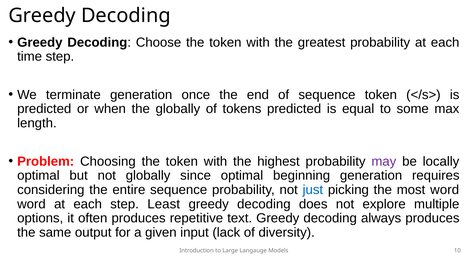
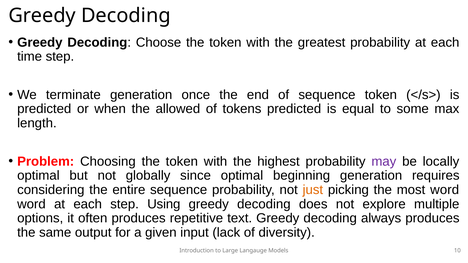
the globally: globally -> allowed
just colour: blue -> orange
Least: Least -> Using
